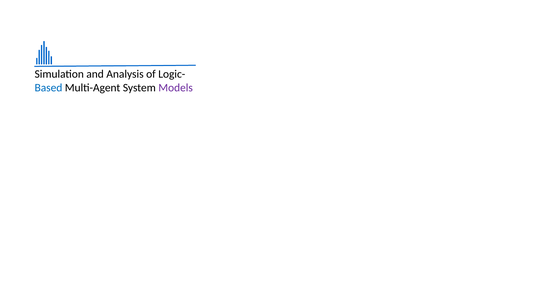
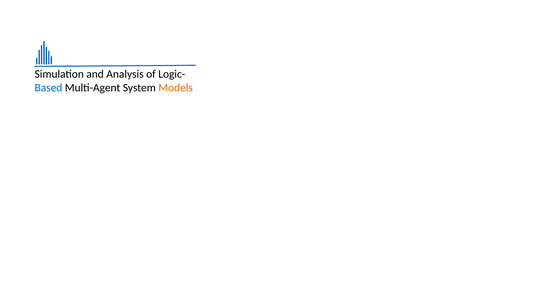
Models colour: purple -> orange
